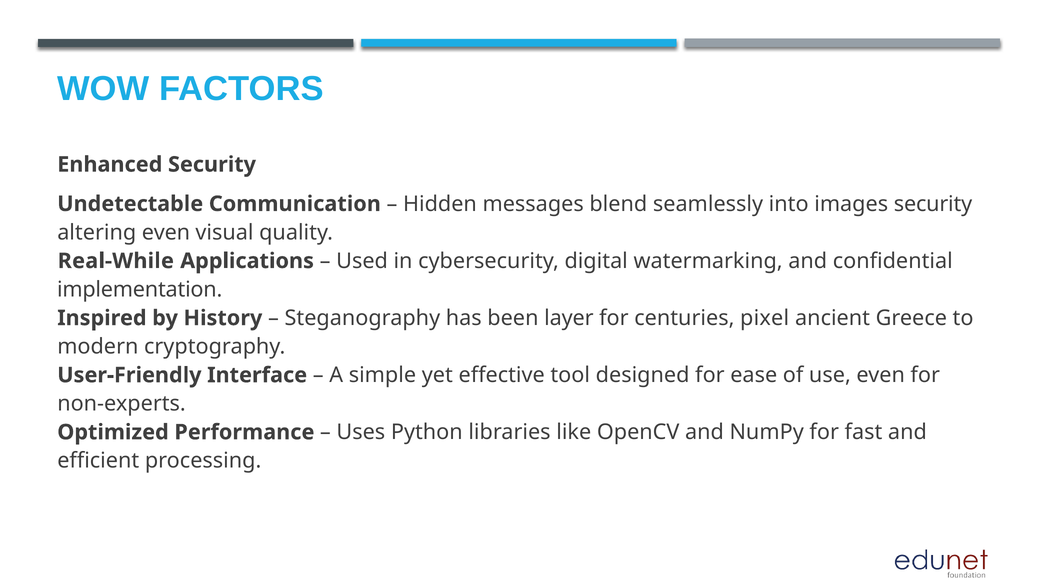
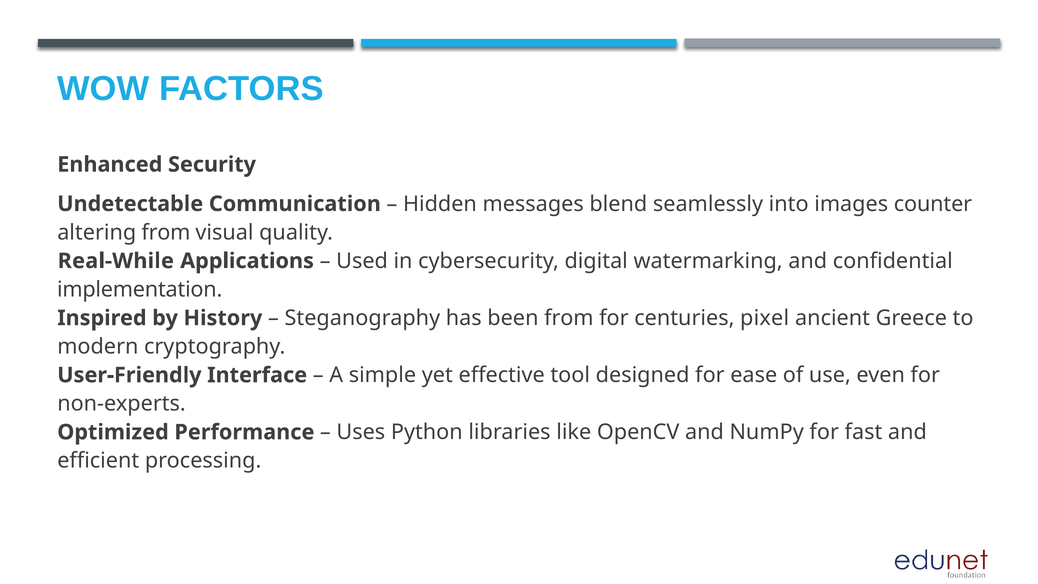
images security: security -> counter
altering even: even -> from
been layer: layer -> from
